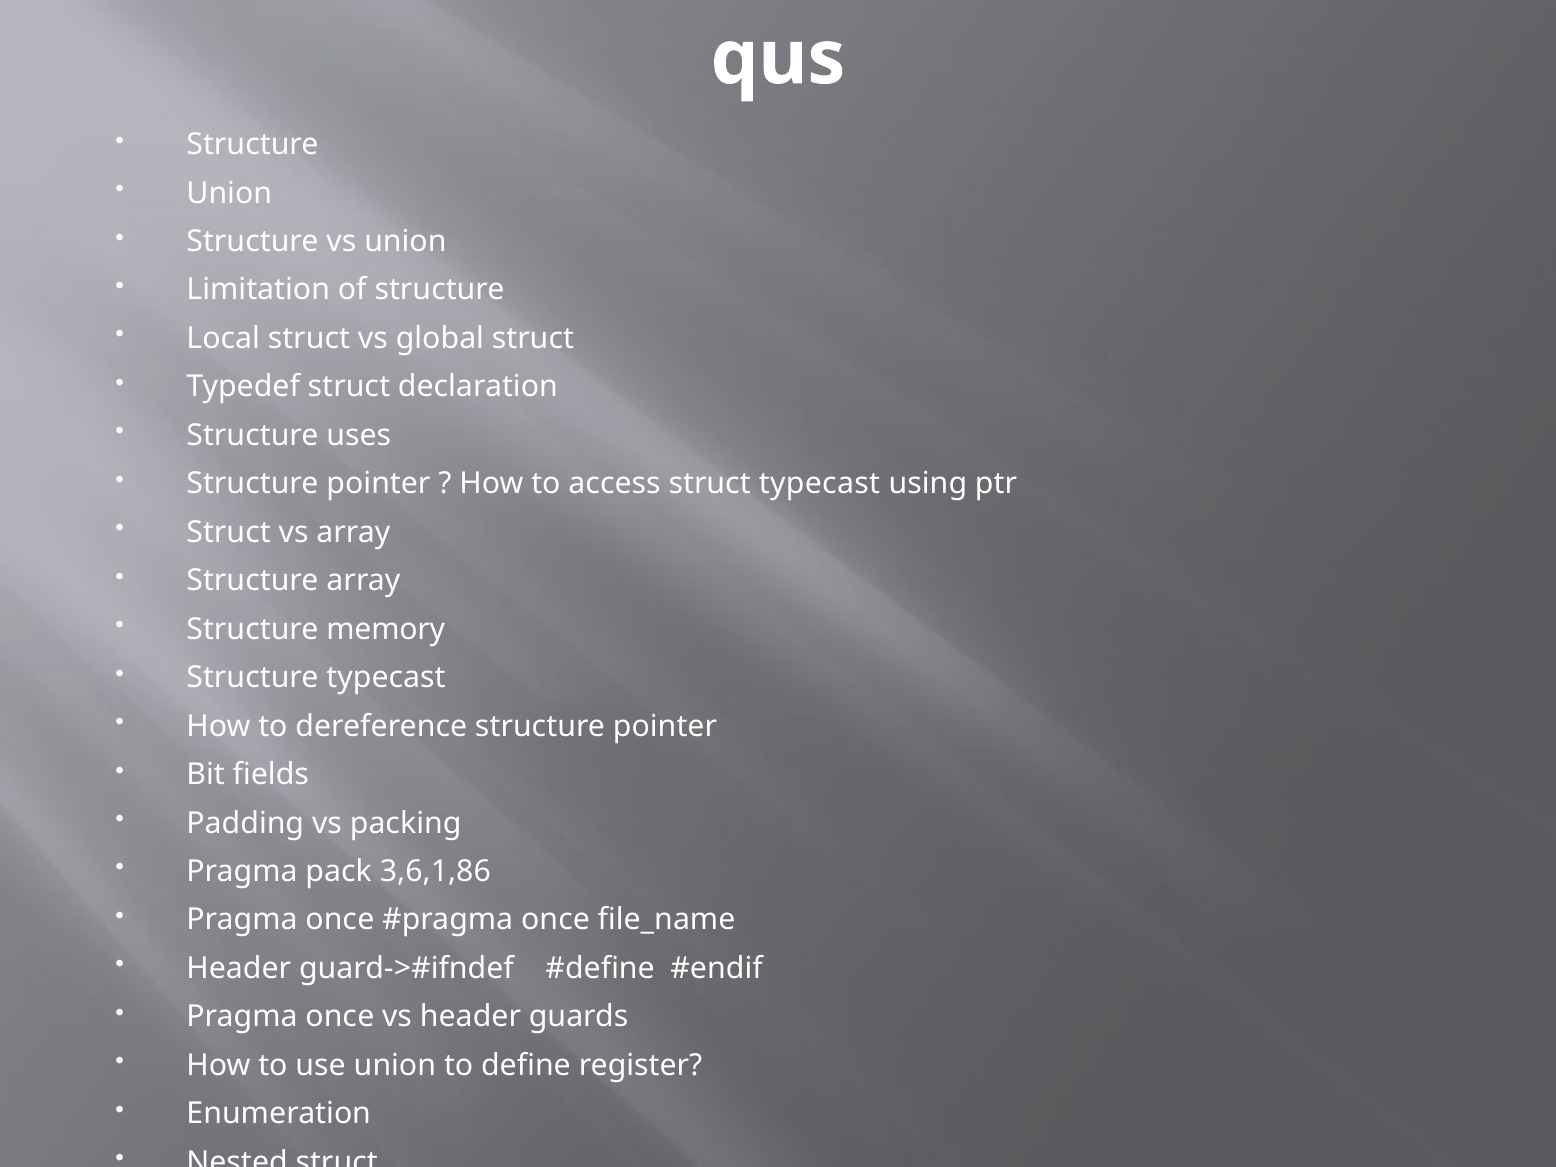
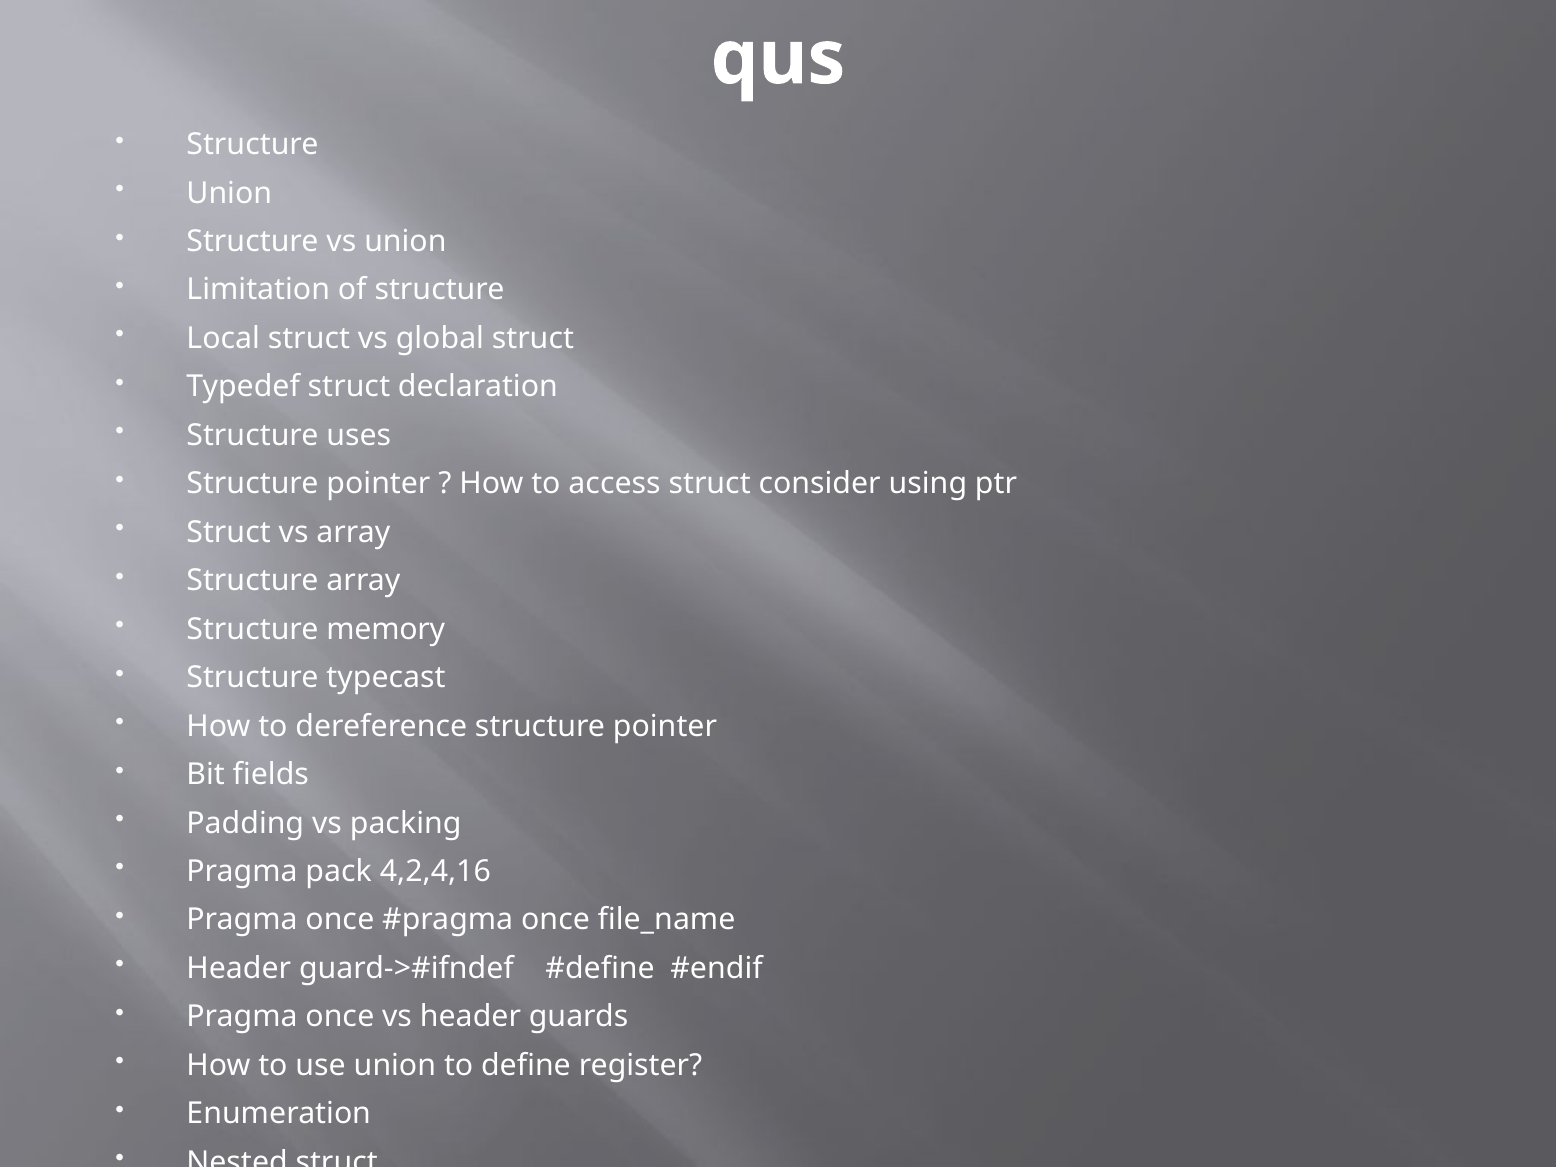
struct typecast: typecast -> consider
3,6,1,86: 3,6,1,86 -> 4,2,4,16
